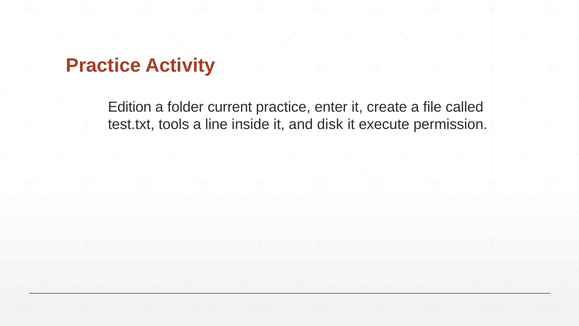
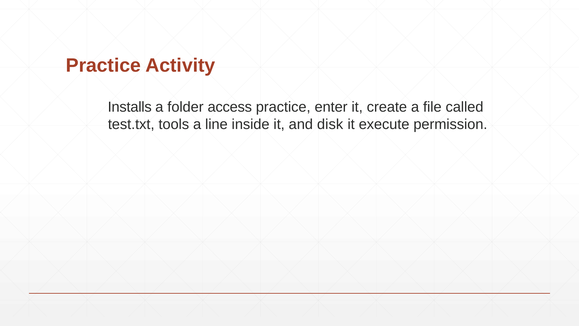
Edition: Edition -> Installs
current: current -> access
